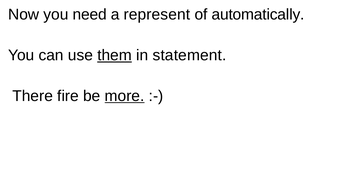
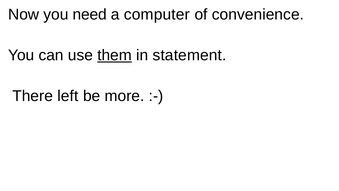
represent: represent -> computer
automatically: automatically -> convenience
fire: fire -> left
more underline: present -> none
